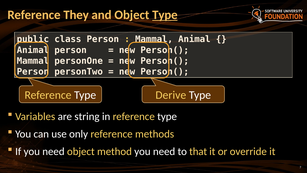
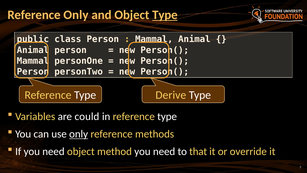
Reference They: They -> Only
string: string -> could
only at (79, 134) underline: none -> present
